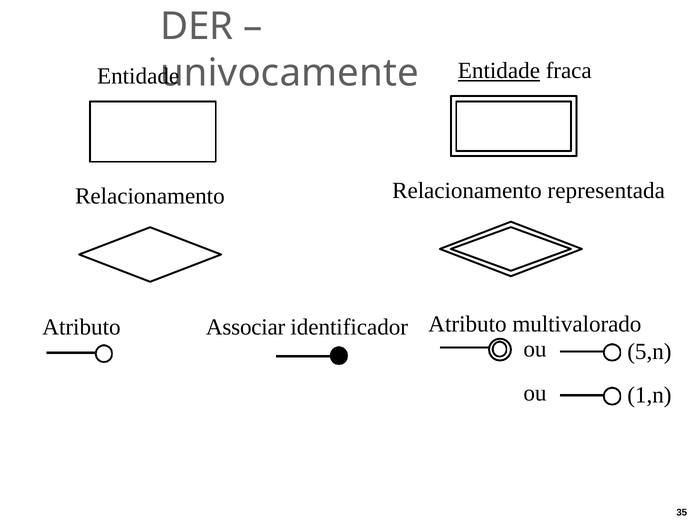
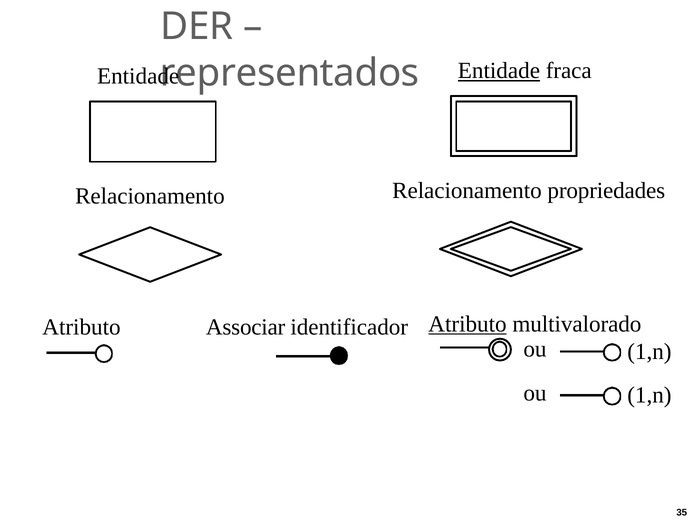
univocamente: univocamente -> representados
representada: representada -> propriedades
Atributo at (467, 324) underline: none -> present
ou 5,n: 5,n -> 1,n
